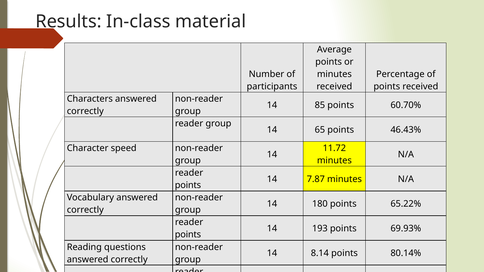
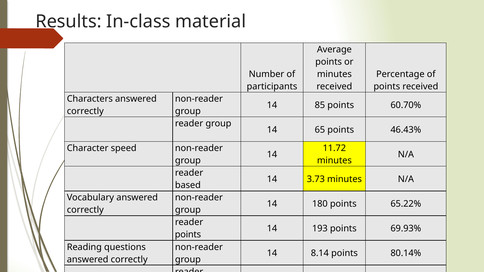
7.87: 7.87 -> 3.73
points at (188, 185): points -> based
